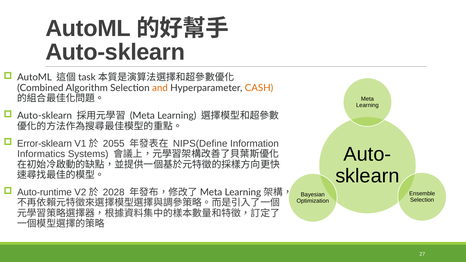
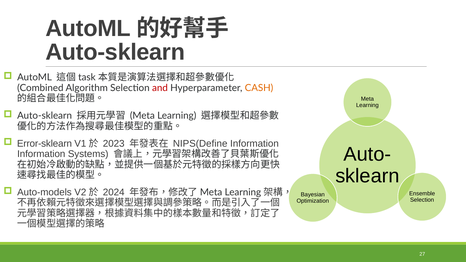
and colour: orange -> red
2055: 2055 -> 2023
Informatics at (41, 154): Informatics -> Information
Auto-runtime: Auto-runtime -> Auto-models
2028: 2028 -> 2024
